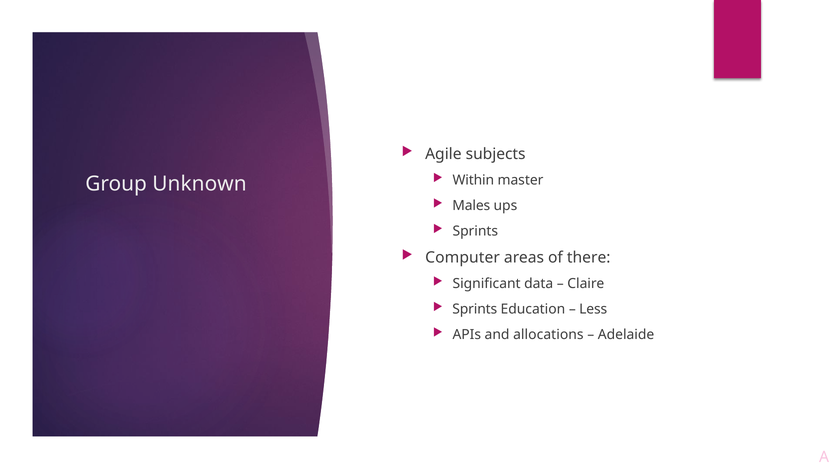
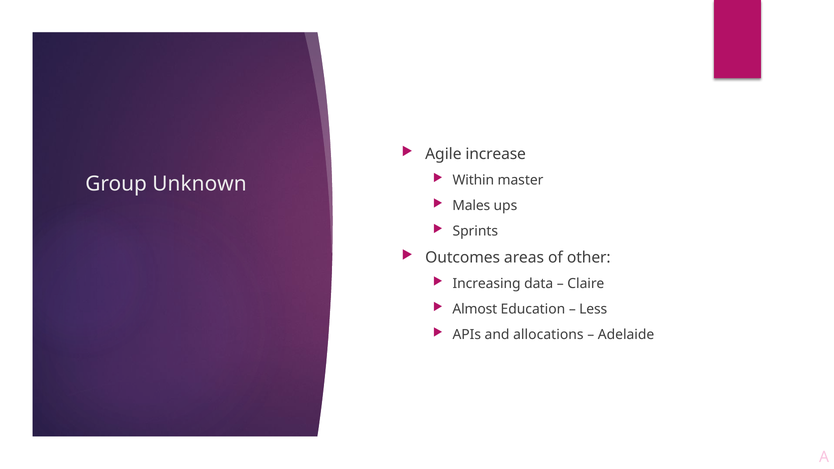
subjects: subjects -> increase
Computer: Computer -> Outcomes
there: there -> other
Significant: Significant -> Increasing
Sprints at (475, 309): Sprints -> Almost
